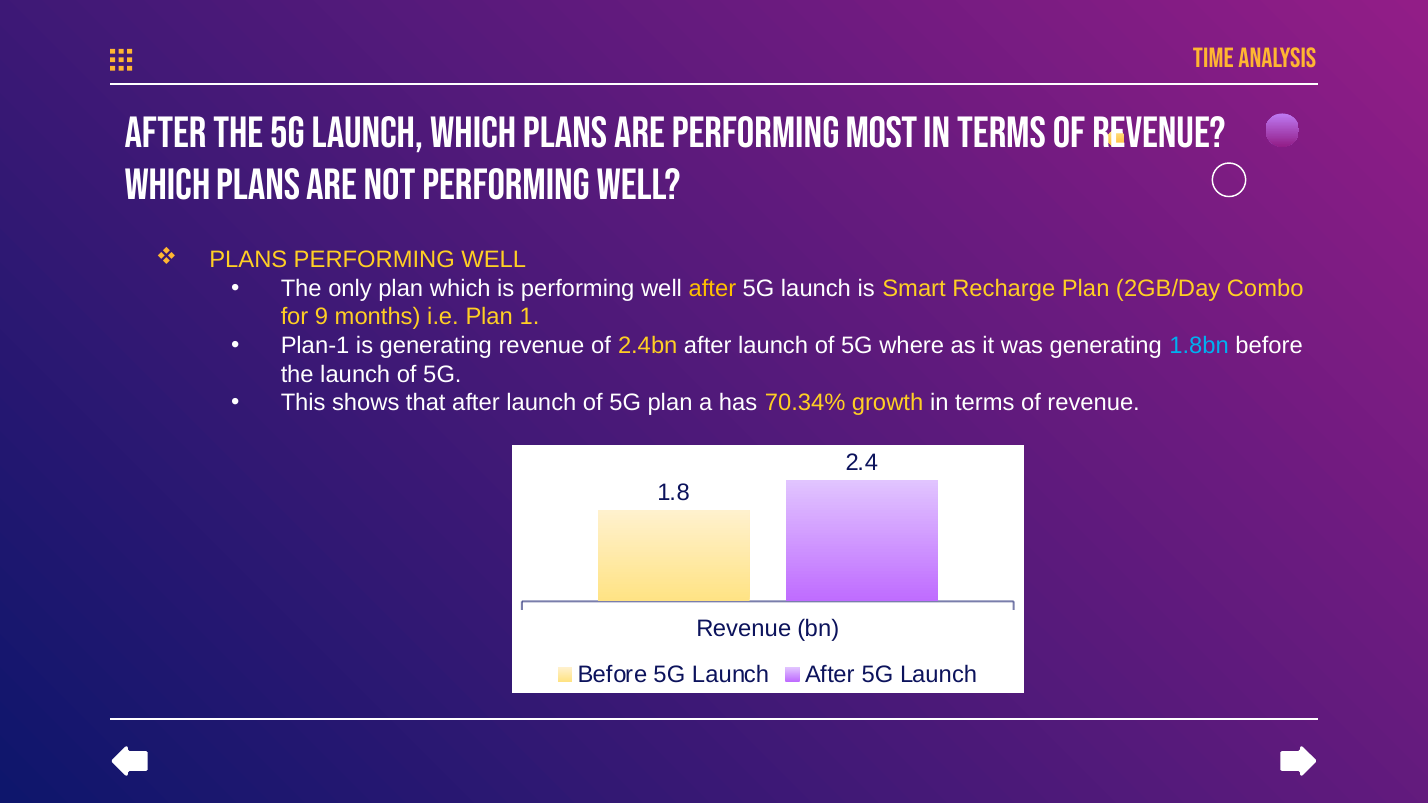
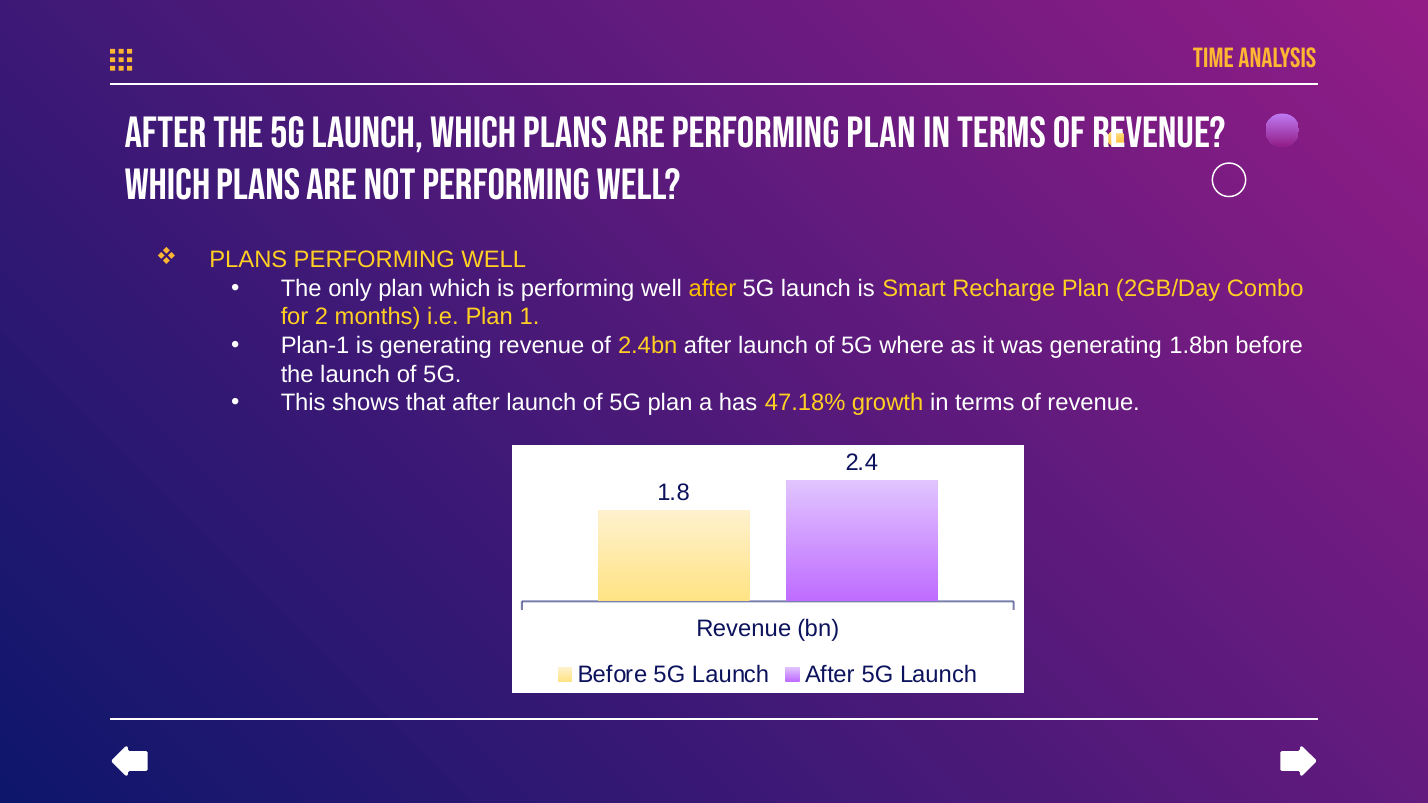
performing most: most -> plan
9: 9 -> 2
1.8bn colour: light blue -> white
70.34%: 70.34% -> 47.18%
